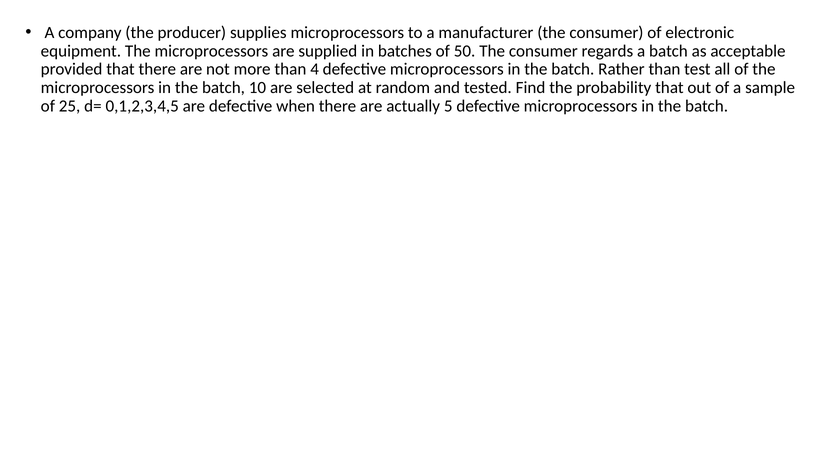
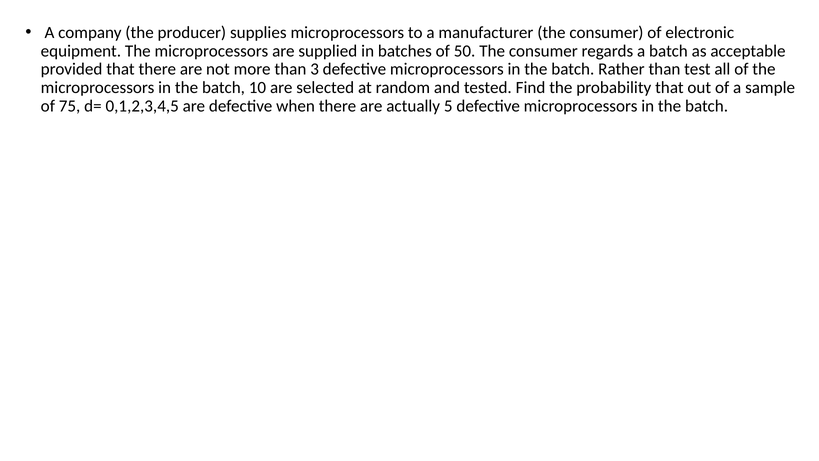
4: 4 -> 3
25: 25 -> 75
